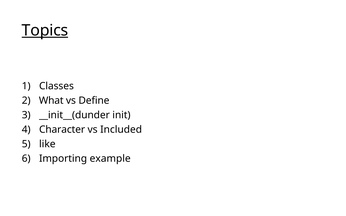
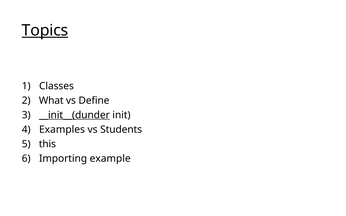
__init__(dunder underline: none -> present
Character: Character -> Examples
Included: Included -> Students
like: like -> this
